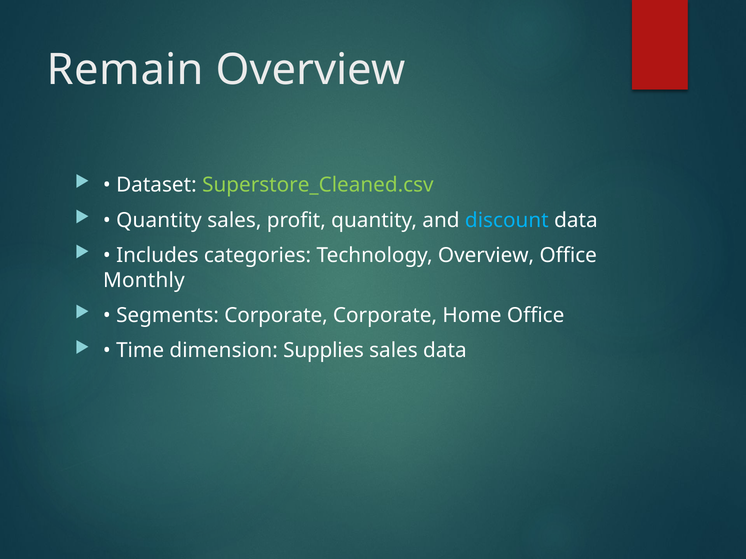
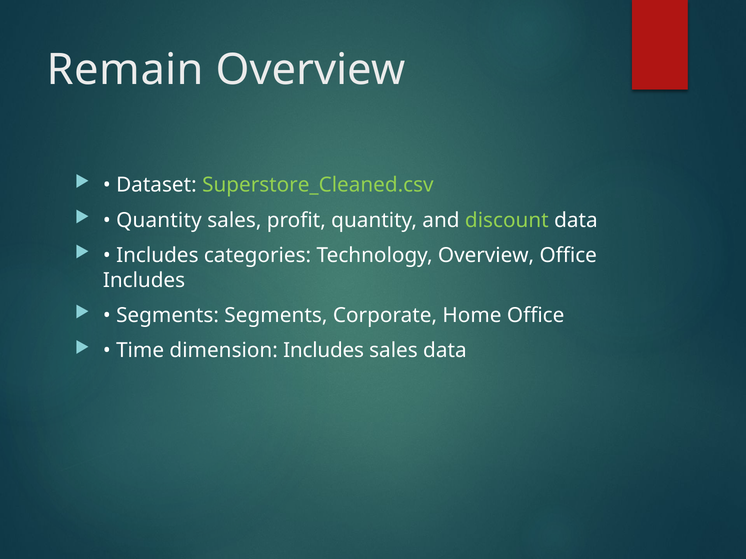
discount colour: light blue -> light green
Monthly at (144, 280): Monthly -> Includes
Segments Corporate: Corporate -> Segments
dimension Supplies: Supplies -> Includes
